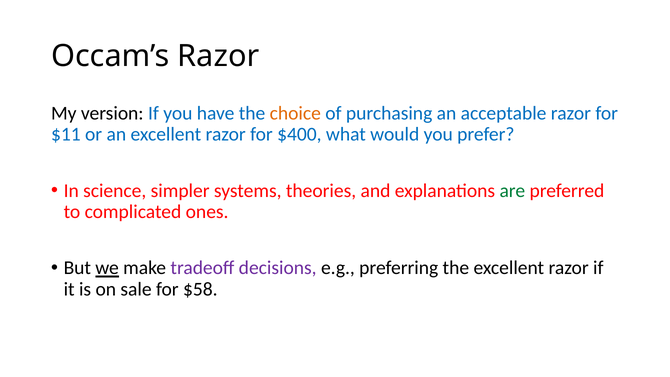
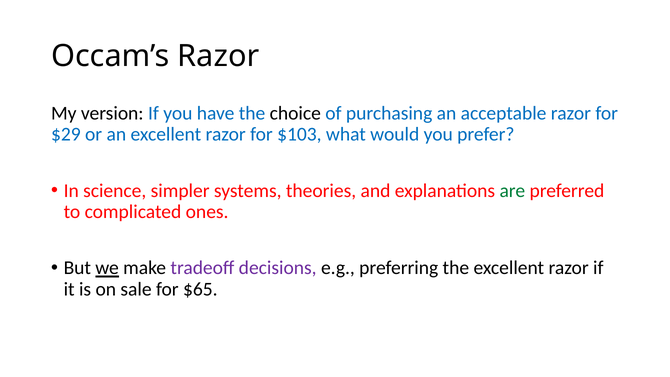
choice colour: orange -> black
$11: $11 -> $29
$400: $400 -> $103
$58: $58 -> $65
